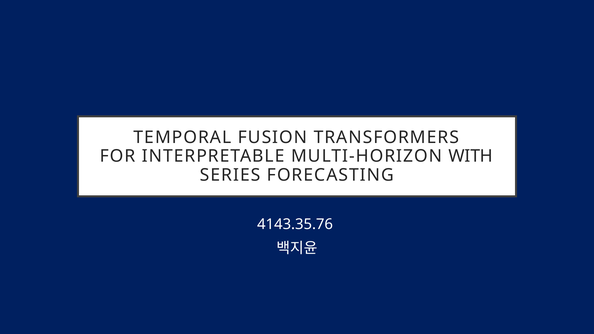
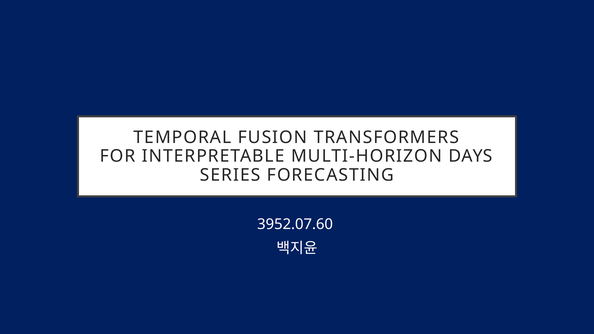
WITH: WITH -> DAYS
4143.35.76: 4143.35.76 -> 3952.07.60
